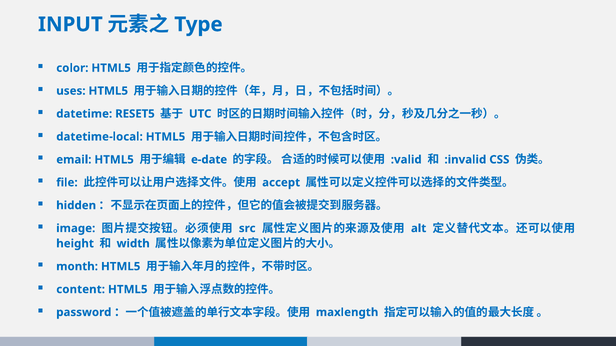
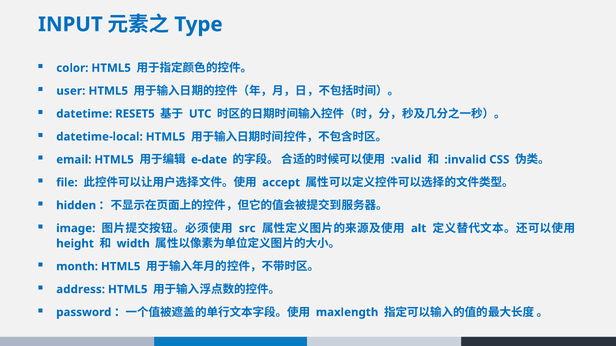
uses: uses -> user
content: content -> address
